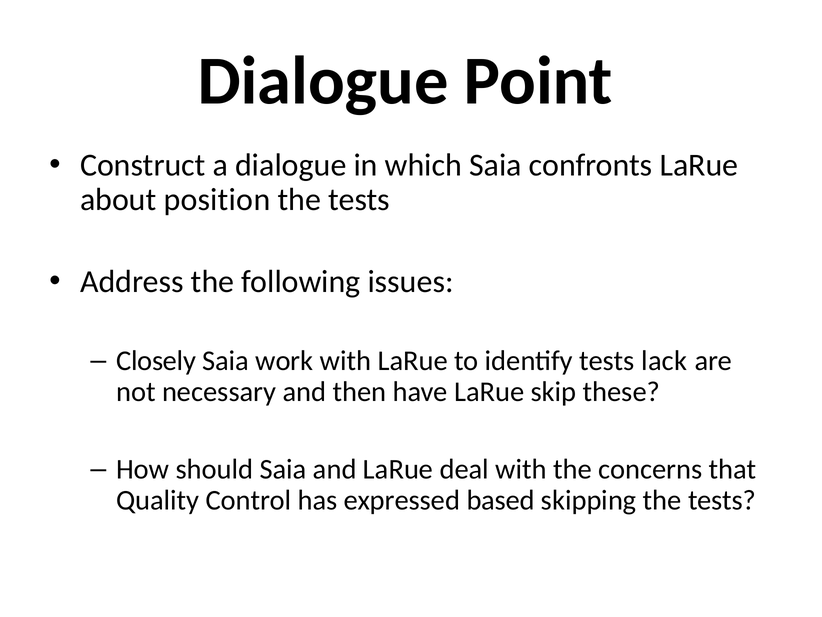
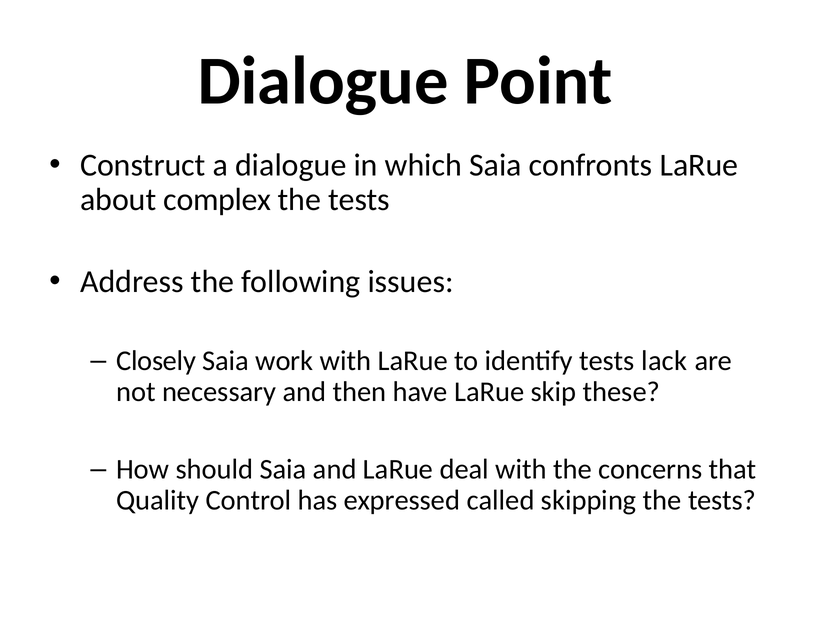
position: position -> complex
based: based -> called
